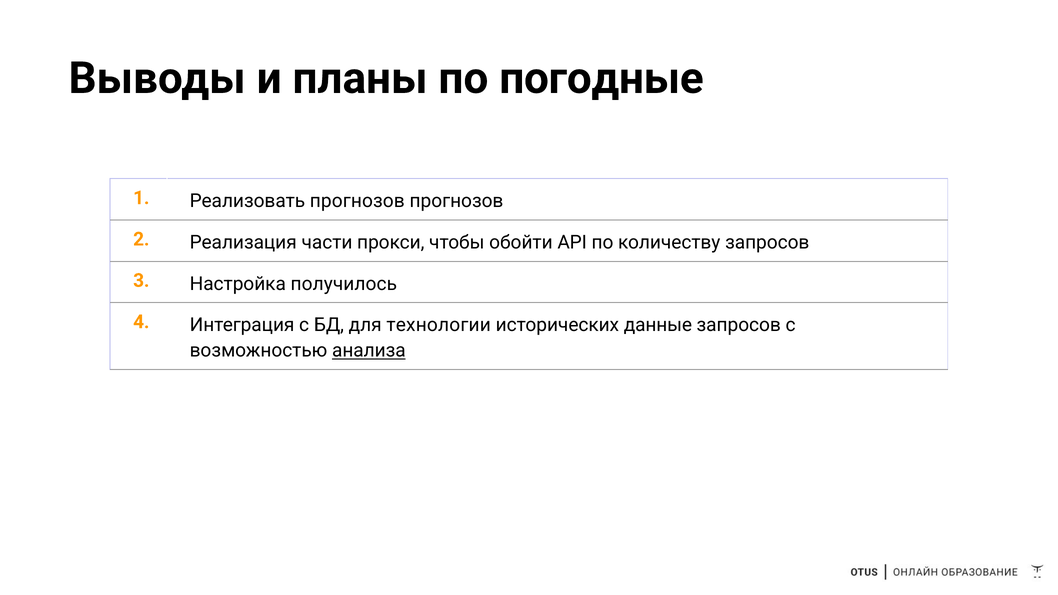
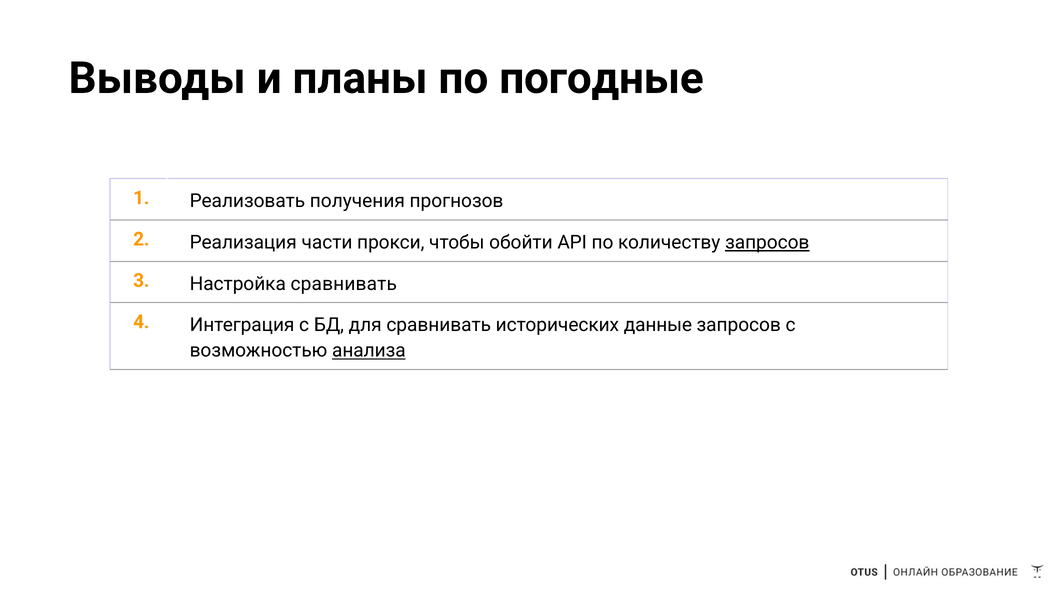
Реализовать прогнозов: прогнозов -> получения
запросов at (767, 243) underline: none -> present
Настройка получилось: получилось -> сравнивать
для технологии: технологии -> сравнивать
